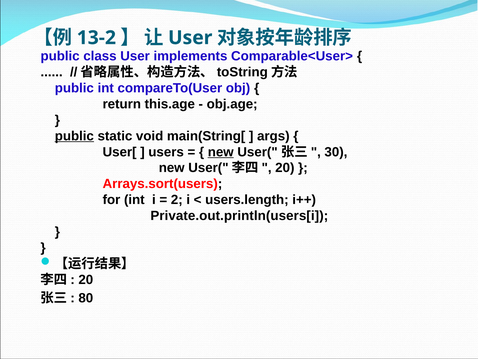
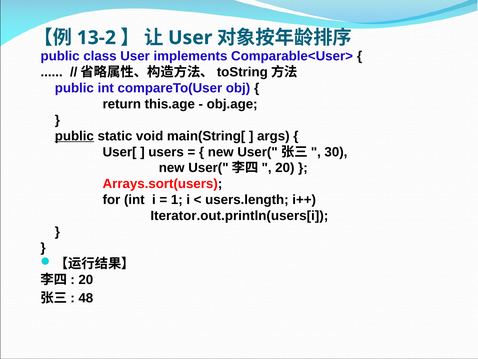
new at (221, 152) underline: present -> none
2: 2 -> 1
Private.out.println(users[i: Private.out.println(users[i -> Iterator.out.println(users[i
80: 80 -> 48
